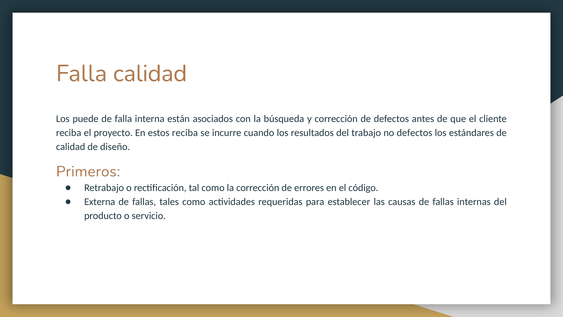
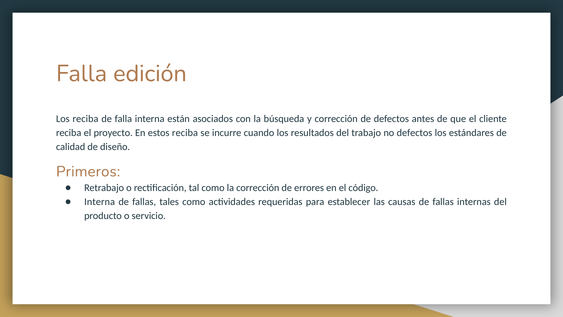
Falla calidad: calidad -> edición
Los puede: puede -> reciba
Externa at (100, 202): Externa -> Interna
